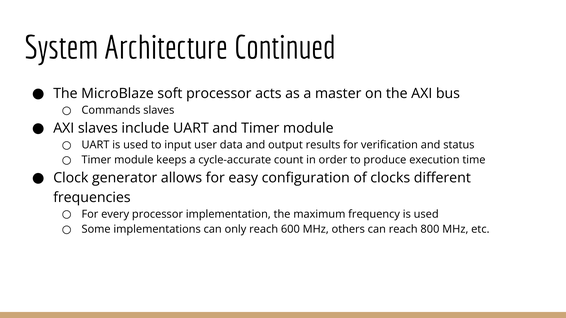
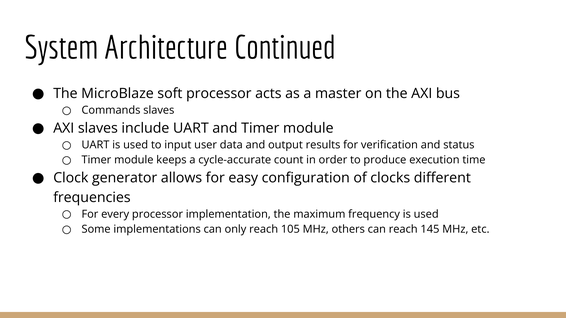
600: 600 -> 105
800: 800 -> 145
